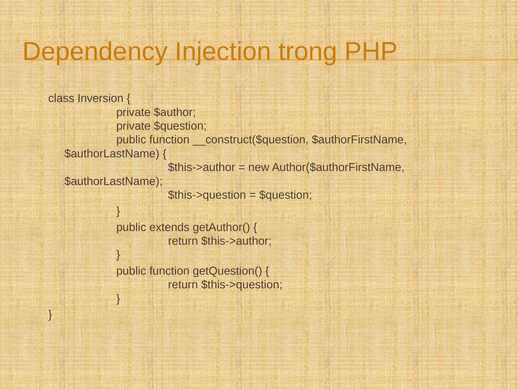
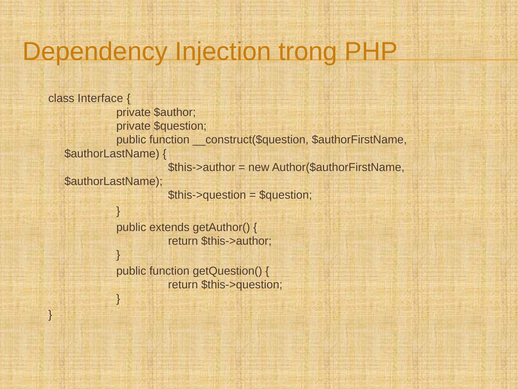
Inversion: Inversion -> Interface
